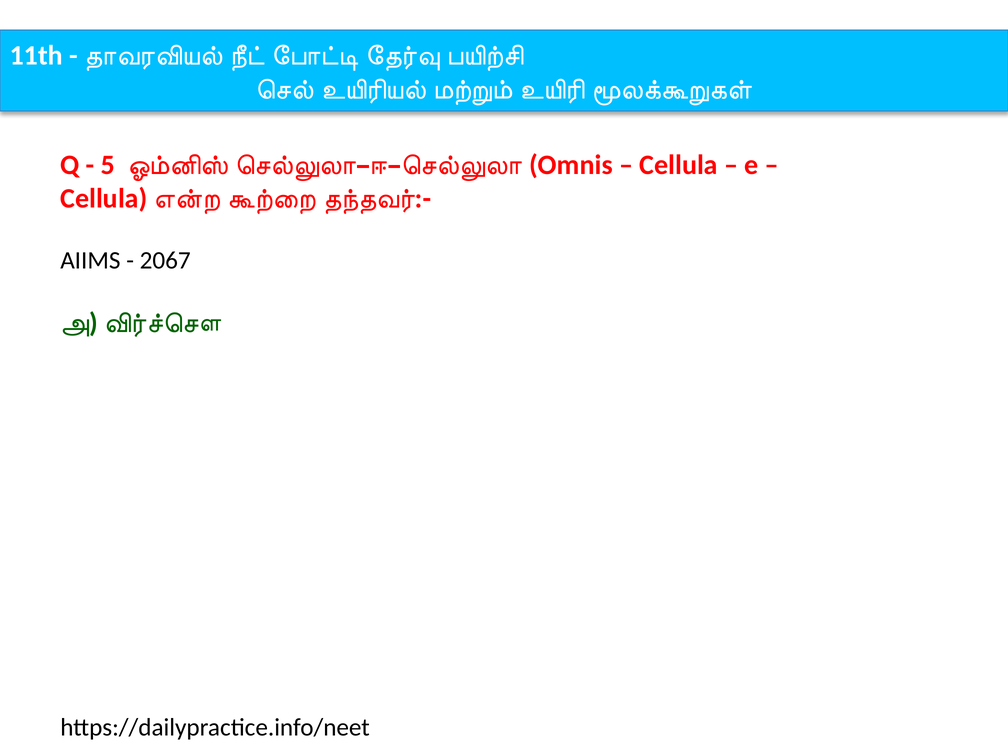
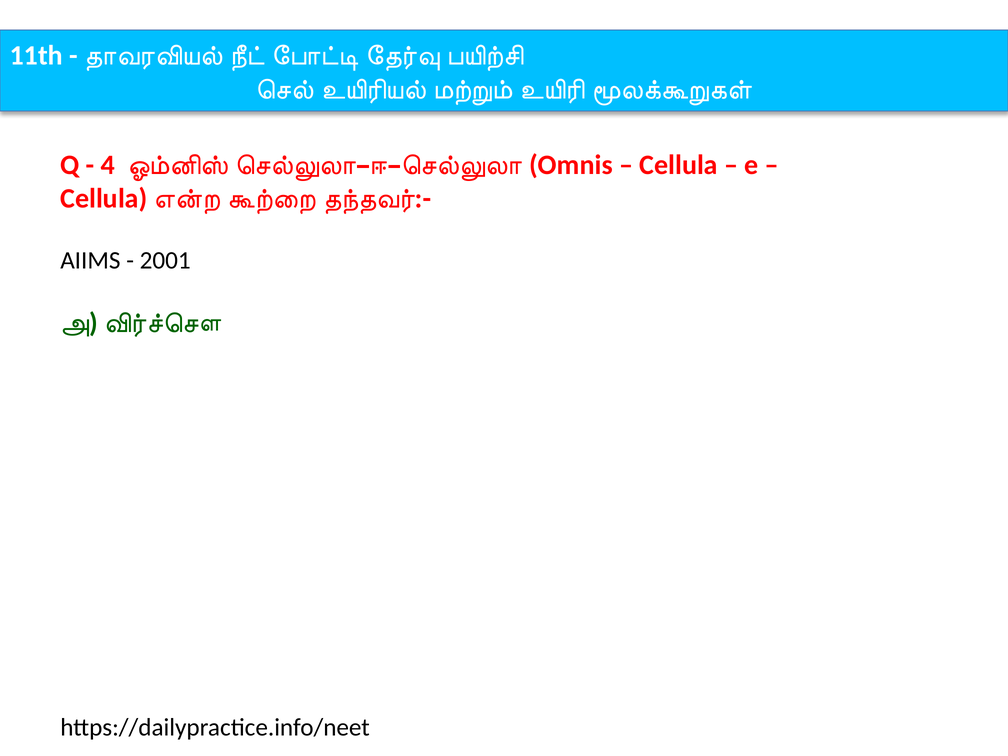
5: 5 -> 4
2067: 2067 -> 2001
